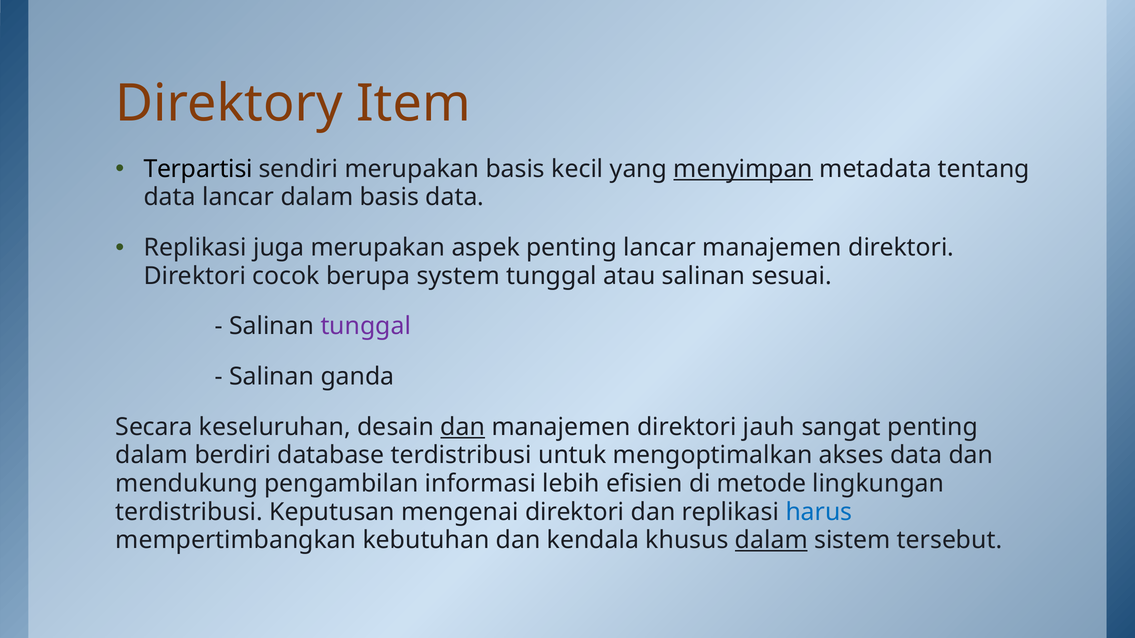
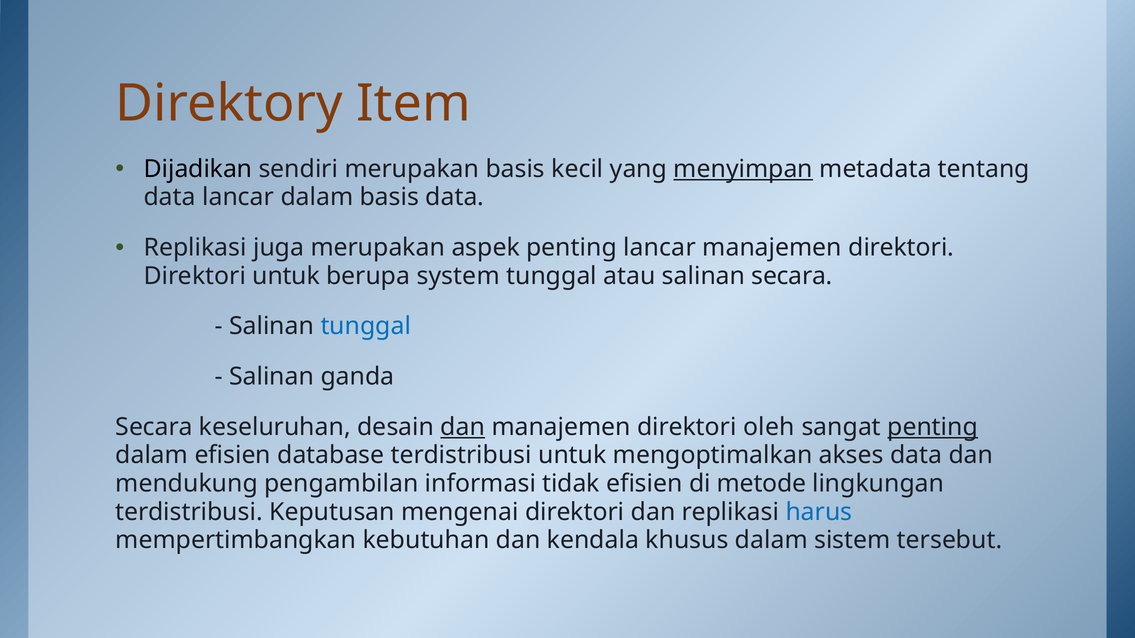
Terpartisi: Terpartisi -> Dijadikan
Direktori cocok: cocok -> untuk
salinan sesuai: sesuai -> secara
tunggal at (366, 327) colour: purple -> blue
jauh: jauh -> oleh
penting at (933, 427) underline: none -> present
dalam berdiri: berdiri -> efisien
lebih: lebih -> tidak
dalam at (771, 541) underline: present -> none
